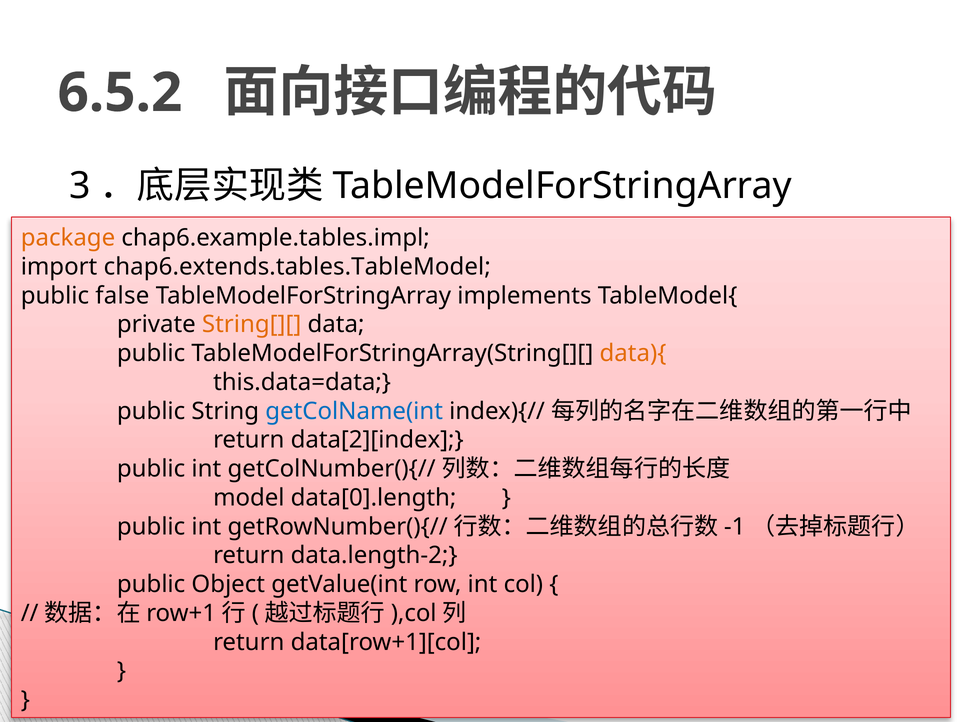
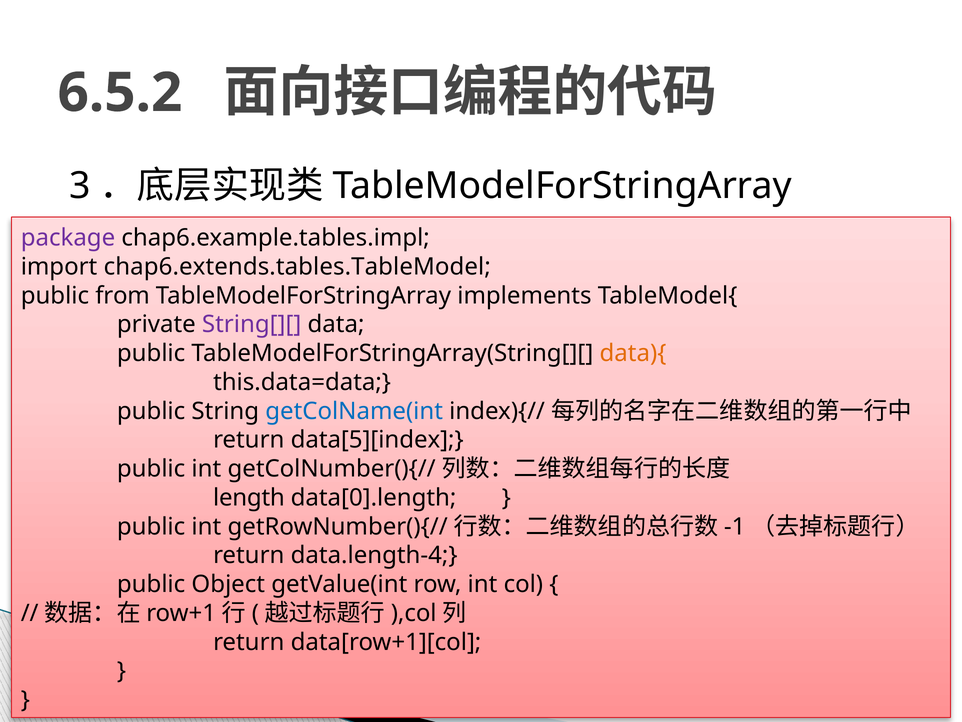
package colour: orange -> purple
false: false -> from
String[][ colour: orange -> purple
data[2][index: data[2][index -> data[5][index
model: model -> length
data.length-2: data.length-2 -> data.length-4
